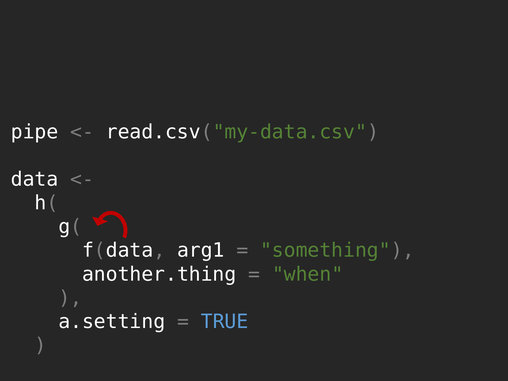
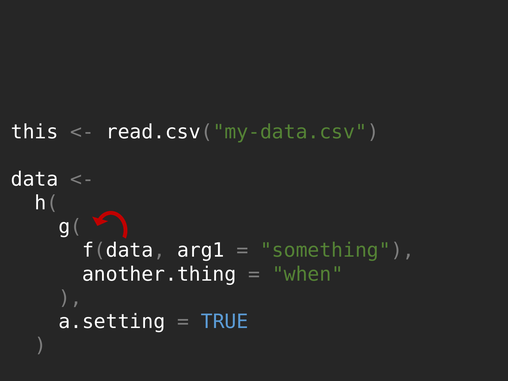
pipe: pipe -> this
